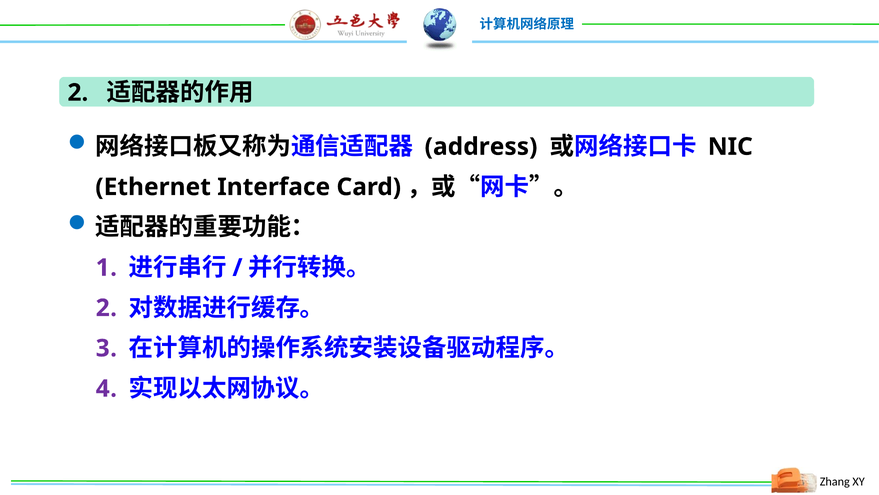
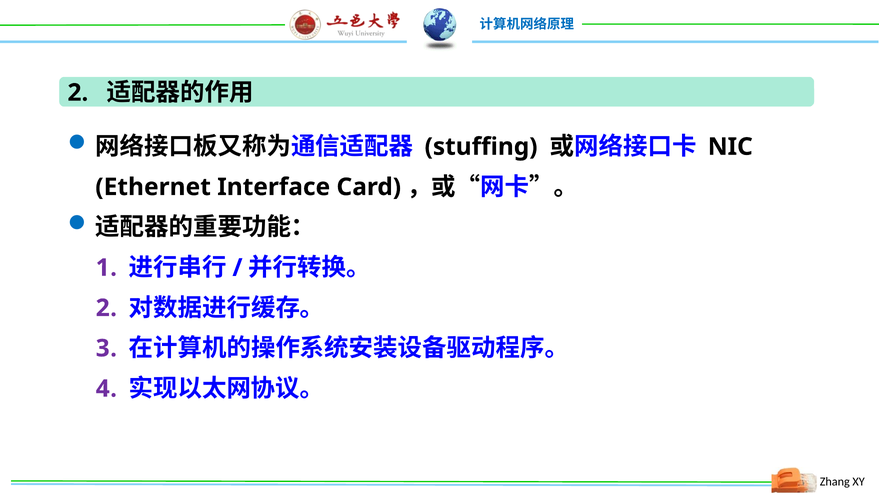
address: address -> stuffing
